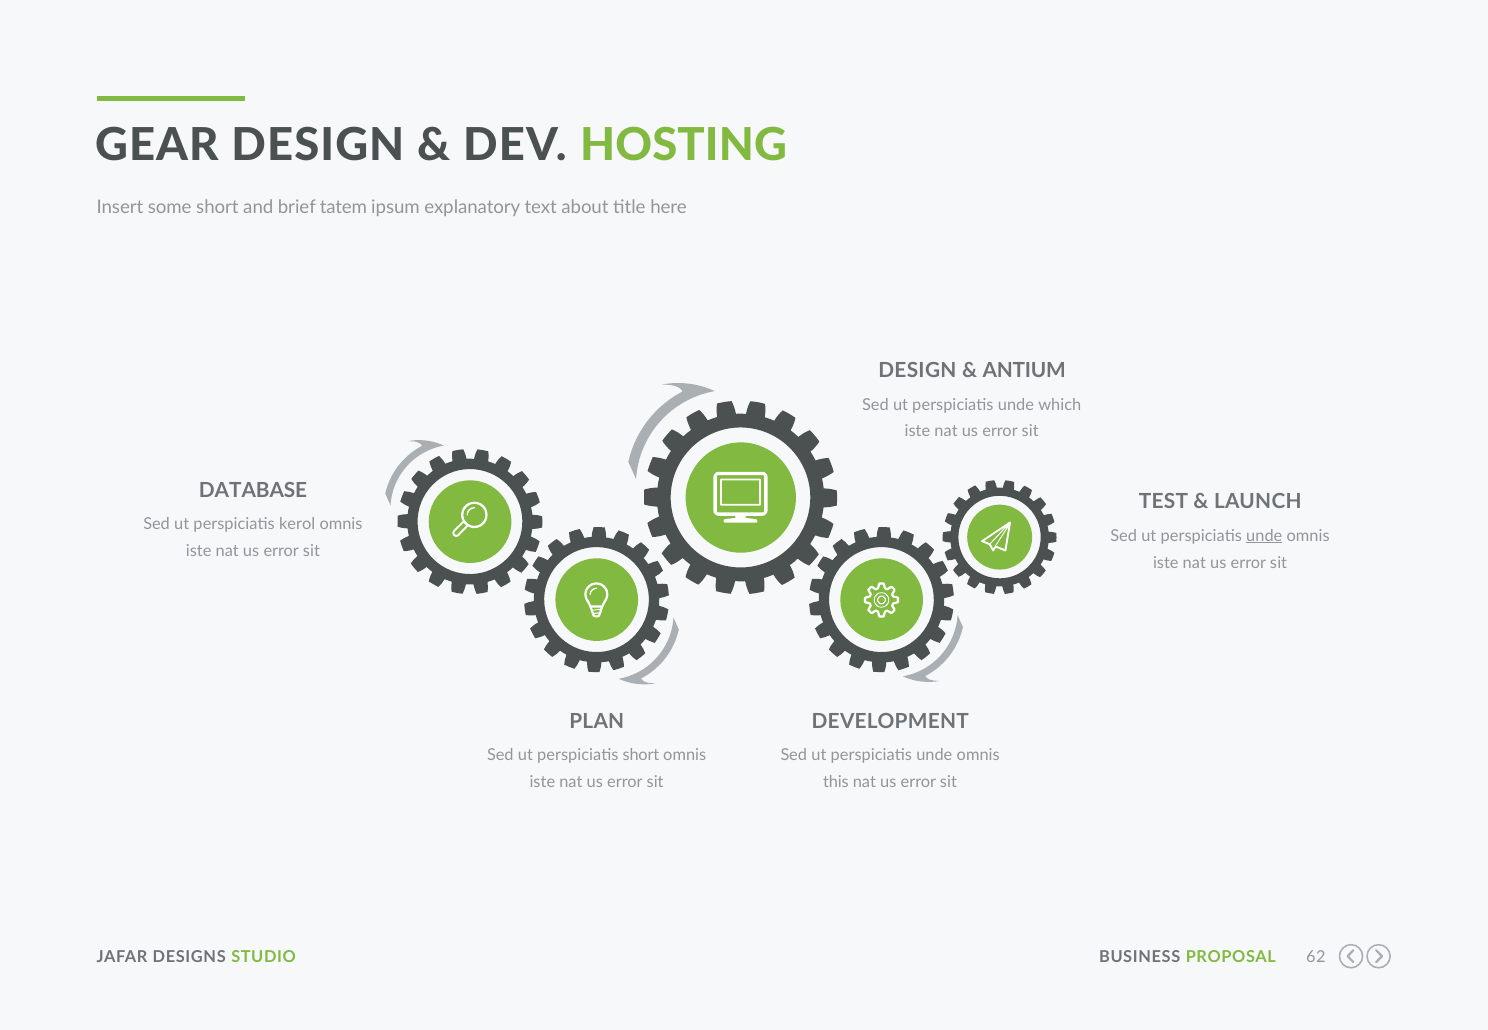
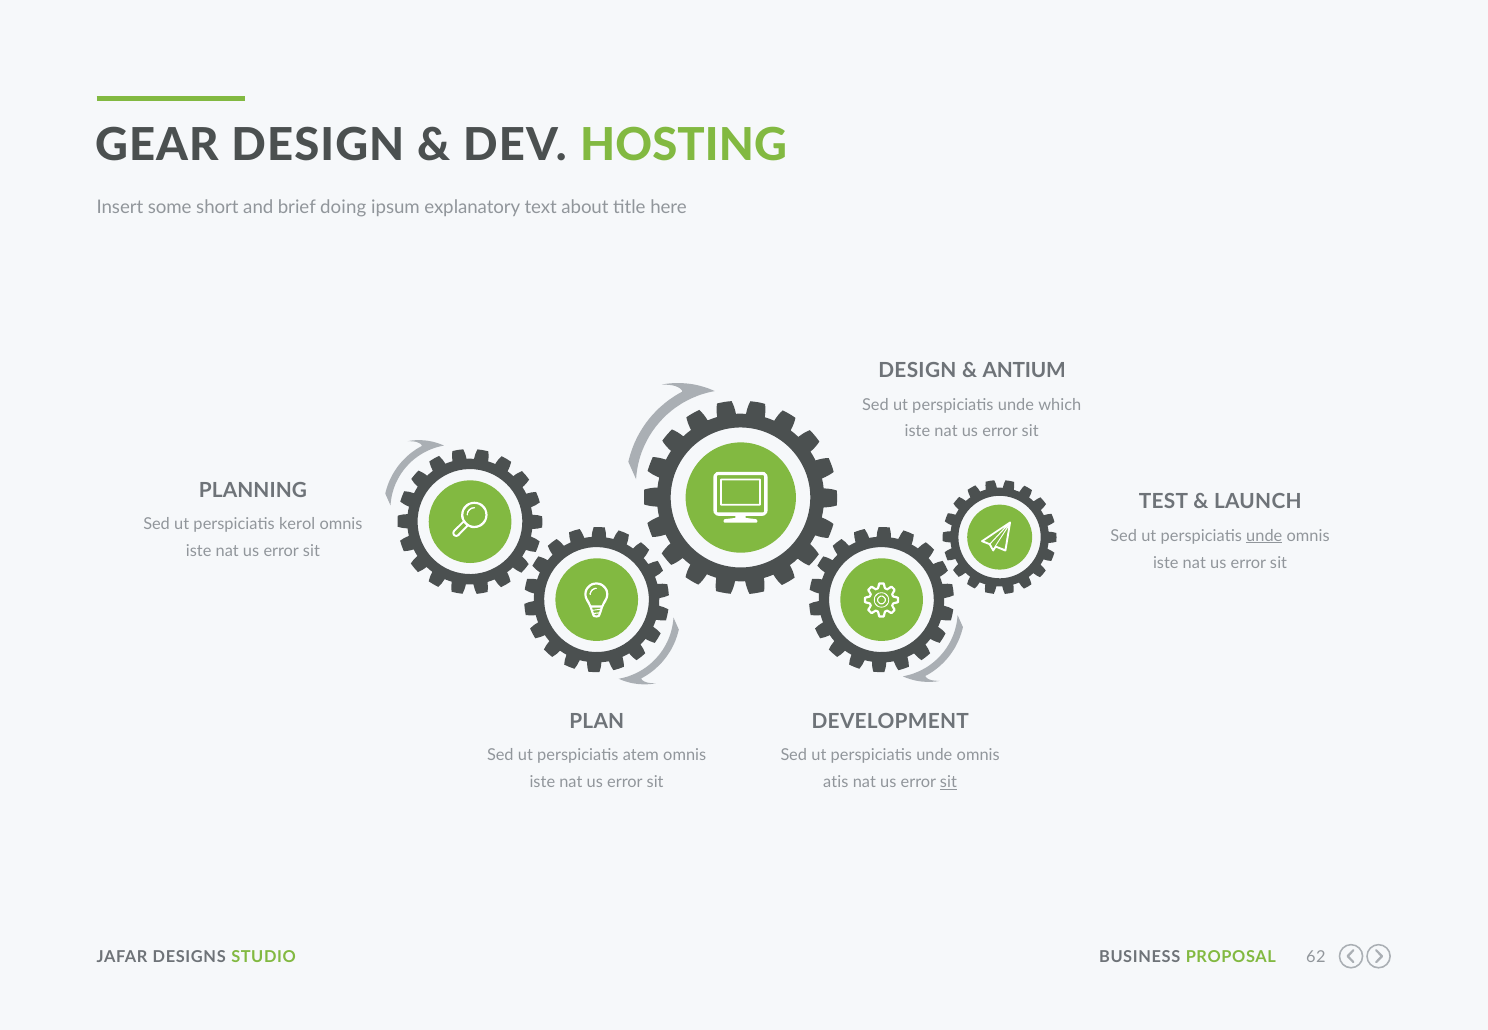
tatem: tatem -> doing
DATABASE: DATABASE -> PLANNING
perspiciatis short: short -> atem
this: this -> atis
sit at (948, 782) underline: none -> present
